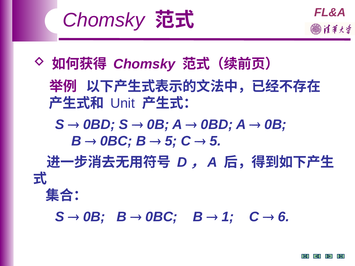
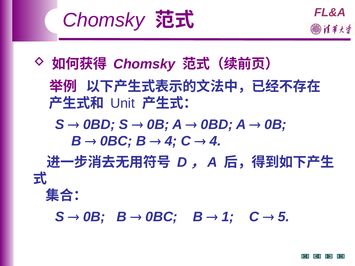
5 at (171, 141): 5 -> 4
5 at (215, 141): 5 -> 4
6: 6 -> 5
